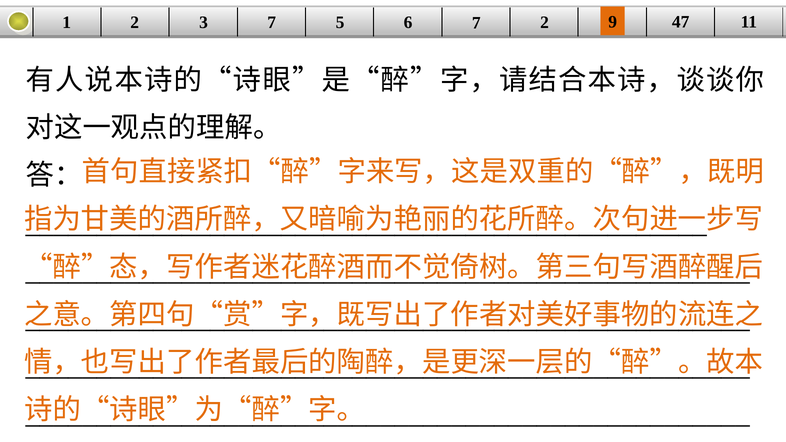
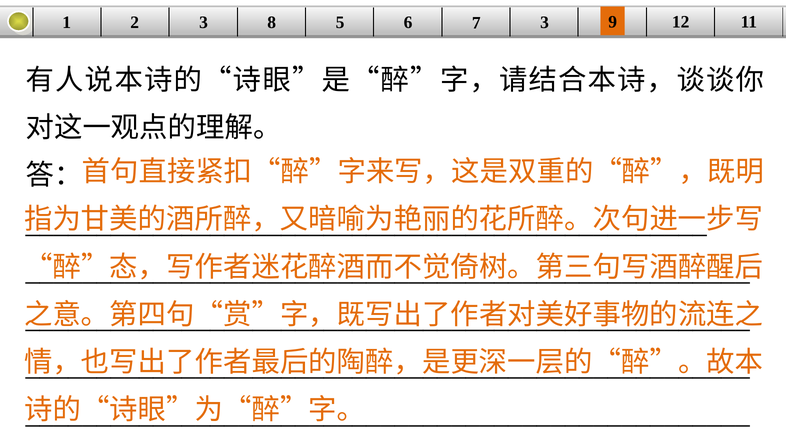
3 7: 7 -> 8
7 2: 2 -> 3
47: 47 -> 12
